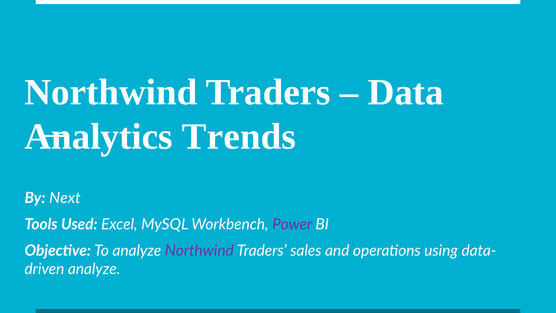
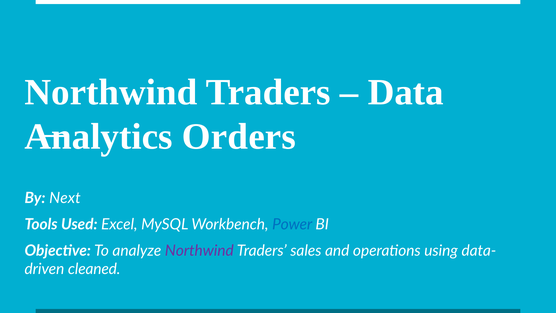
Trends: Trends -> Orders
Power colour: purple -> blue
analyze at (94, 269): analyze -> cleaned
